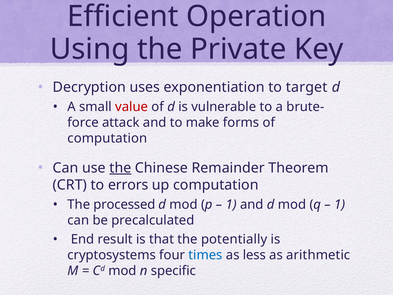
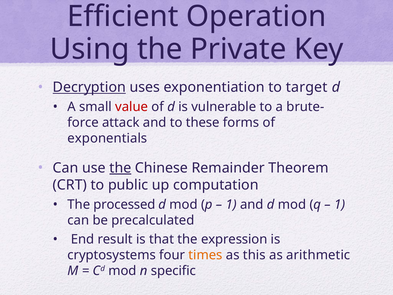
Decryption underline: none -> present
make: make -> these
computation at (107, 138): computation -> exponentials
errors: errors -> public
potentially: potentially -> expression
times colour: blue -> orange
less: less -> this
